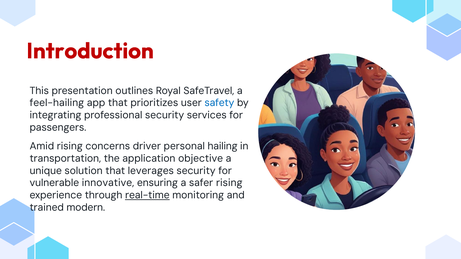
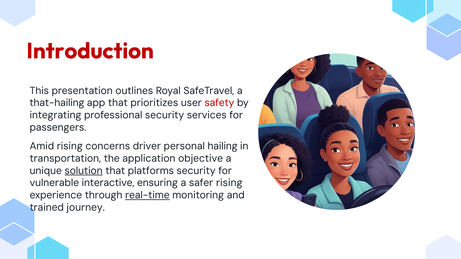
feel-hailing: feel-hailing -> that-hailing
safety colour: blue -> red
solution underline: none -> present
leverages: leverages -> platforms
innovative: innovative -> interactive
modern: modern -> journey
